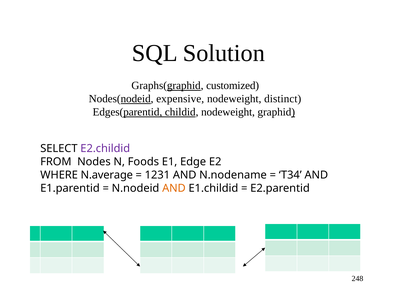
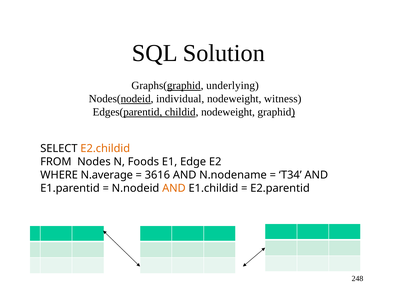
customized: customized -> underlying
expensive: expensive -> individual
distinct: distinct -> witness
E2.childid colour: purple -> orange
1231: 1231 -> 3616
